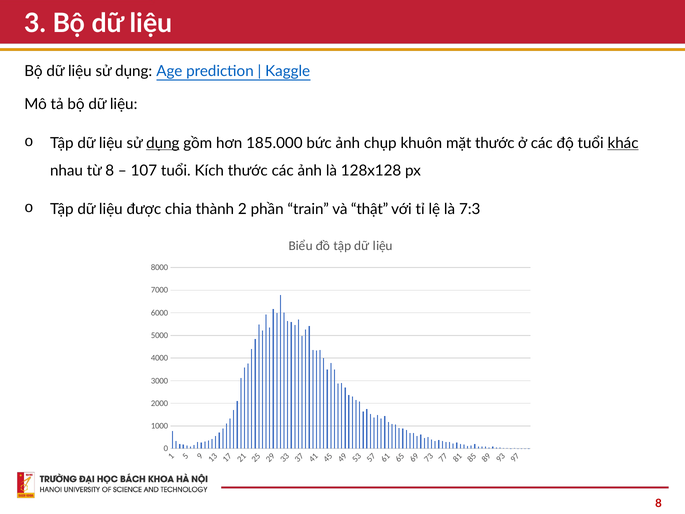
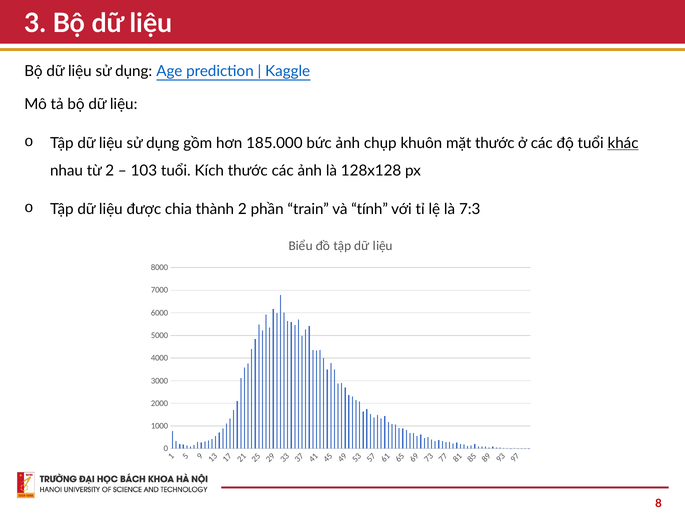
dụng at (163, 143) underline: present -> none
từ 8: 8 -> 2
107: 107 -> 103
thật: thật -> tính
